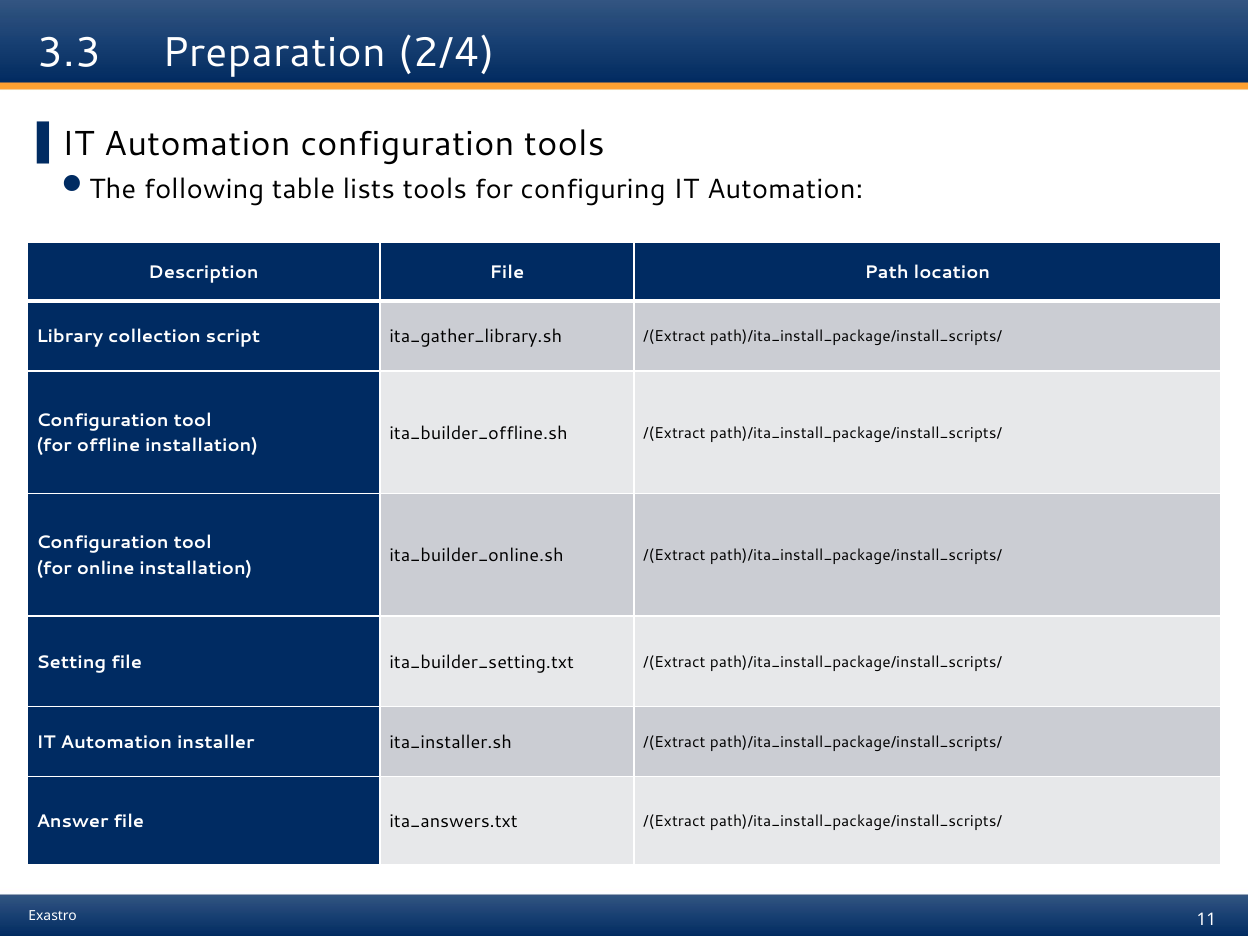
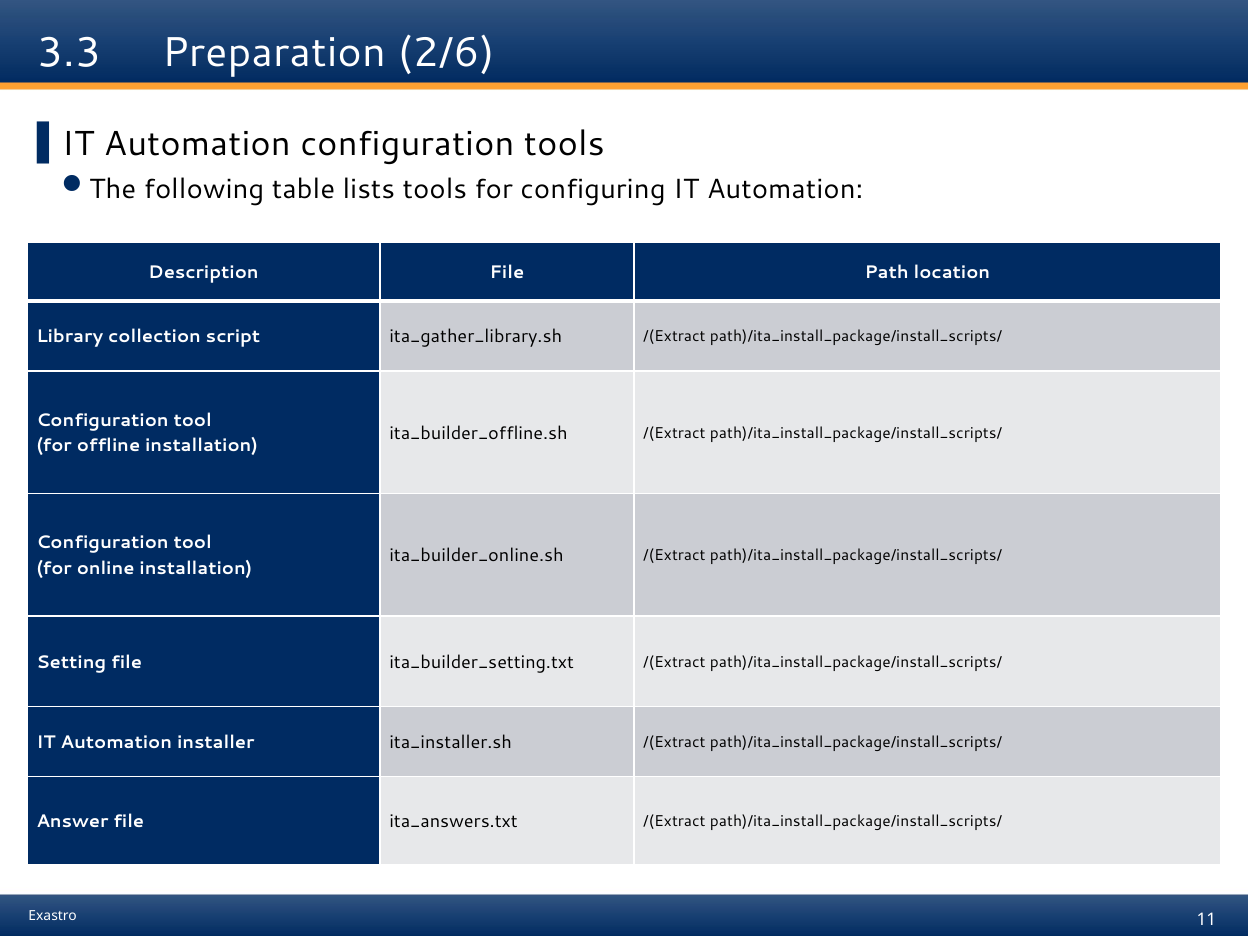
2/4: 2/4 -> 2/6
